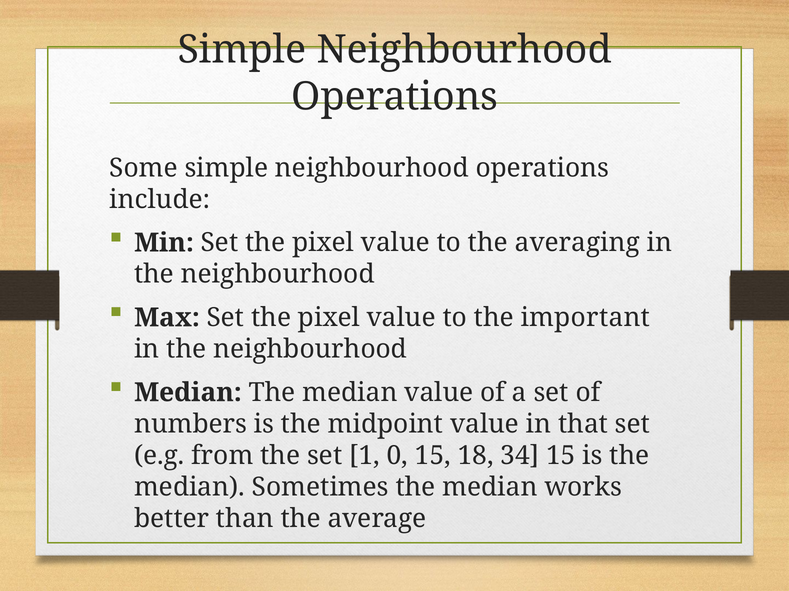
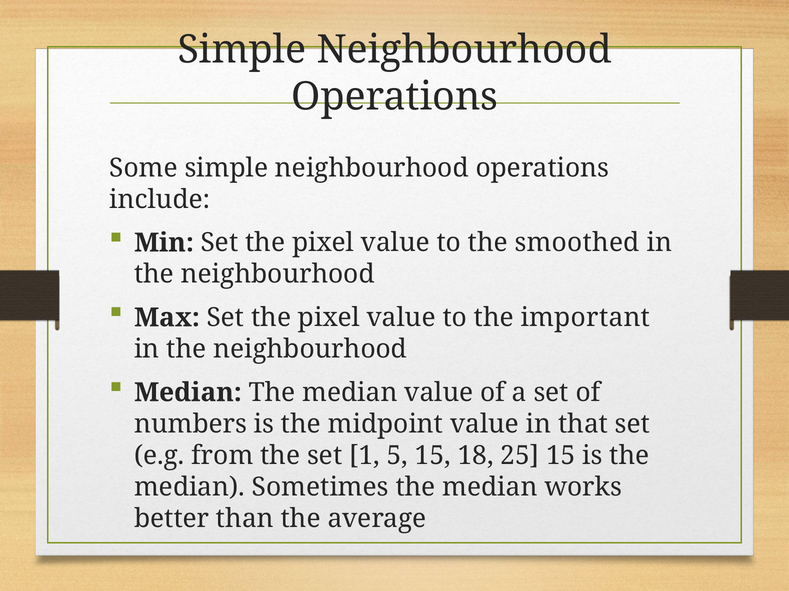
averaging: averaging -> smoothed
0: 0 -> 5
34: 34 -> 25
